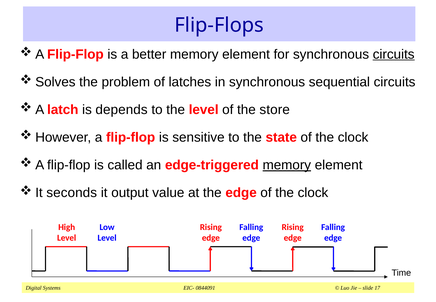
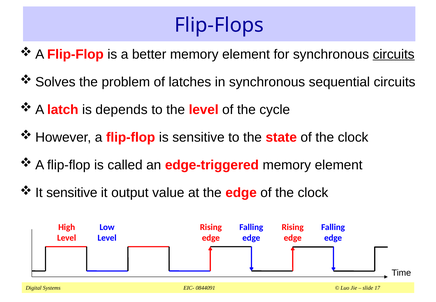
store: store -> cycle
memory at (287, 165) underline: present -> none
seconds at (72, 193): seconds -> sensitive
